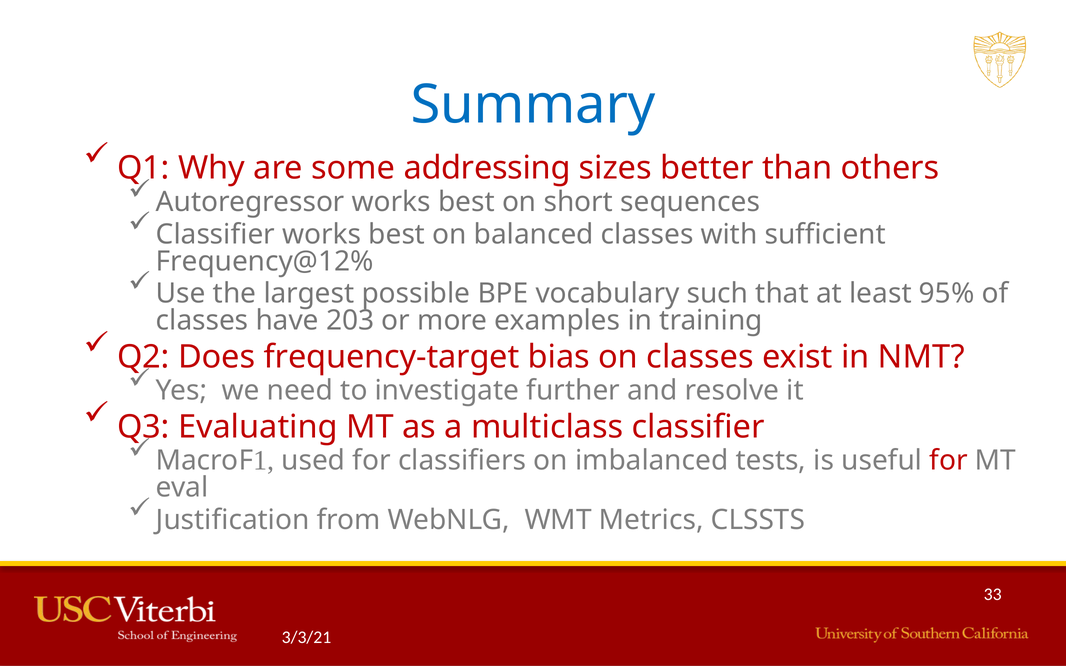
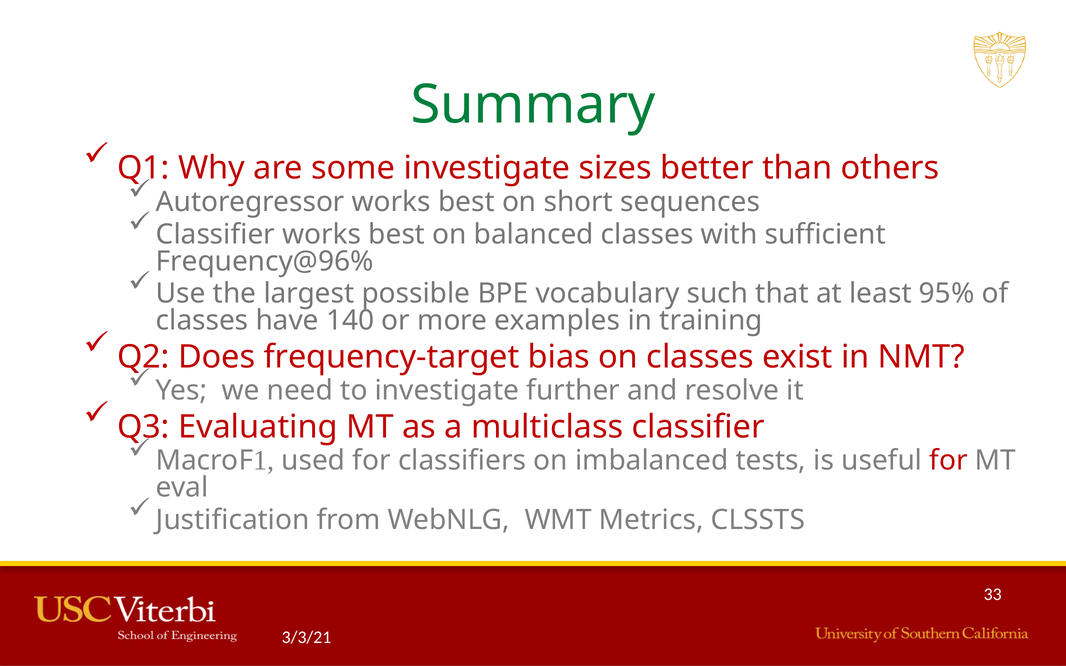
Summary colour: blue -> green
some addressing: addressing -> investigate
Frequency@12%: Frequency@12% -> Frequency@96%
203: 203 -> 140
